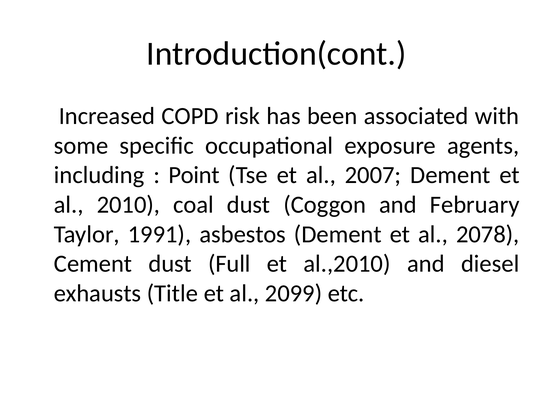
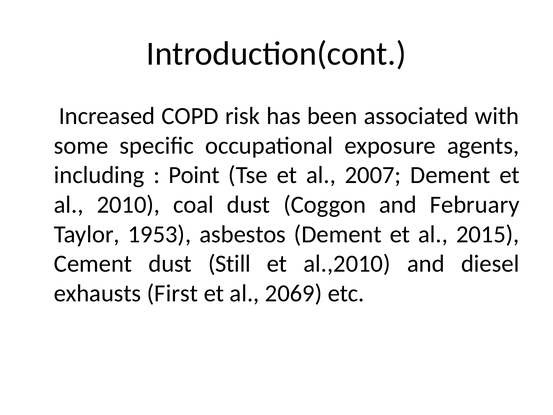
1991: 1991 -> 1953
2078: 2078 -> 2015
Full: Full -> Still
Title: Title -> First
2099: 2099 -> 2069
